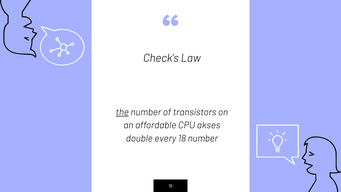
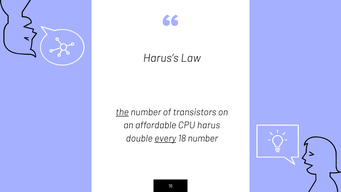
Check’s: Check’s -> Harus’s
akses: akses -> harus
every underline: none -> present
